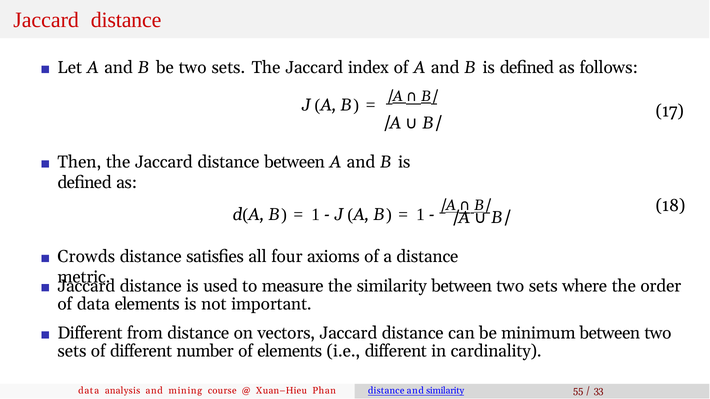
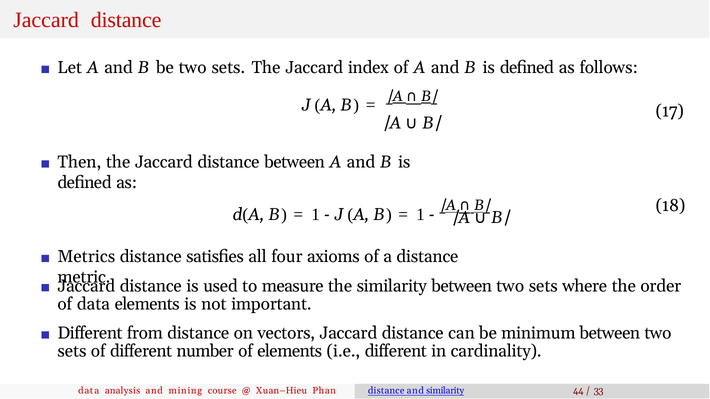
Crowds: Crowds -> Metrics
55: 55 -> 44
